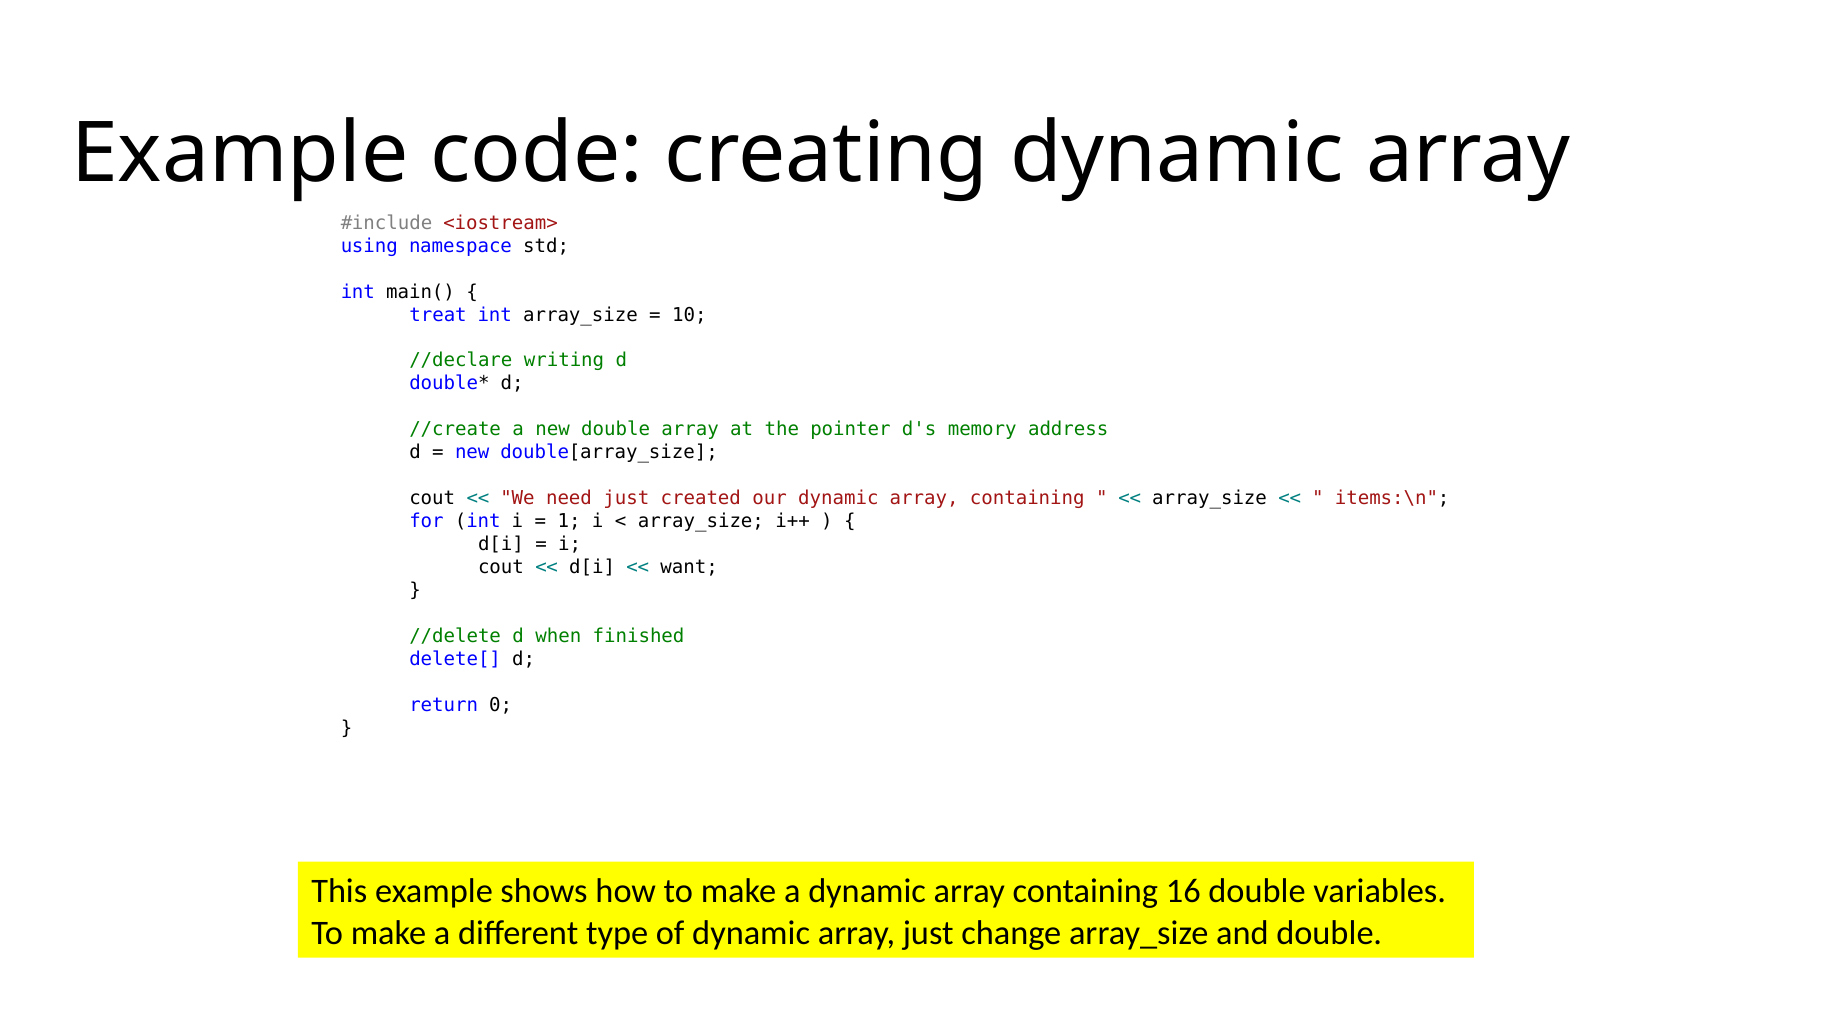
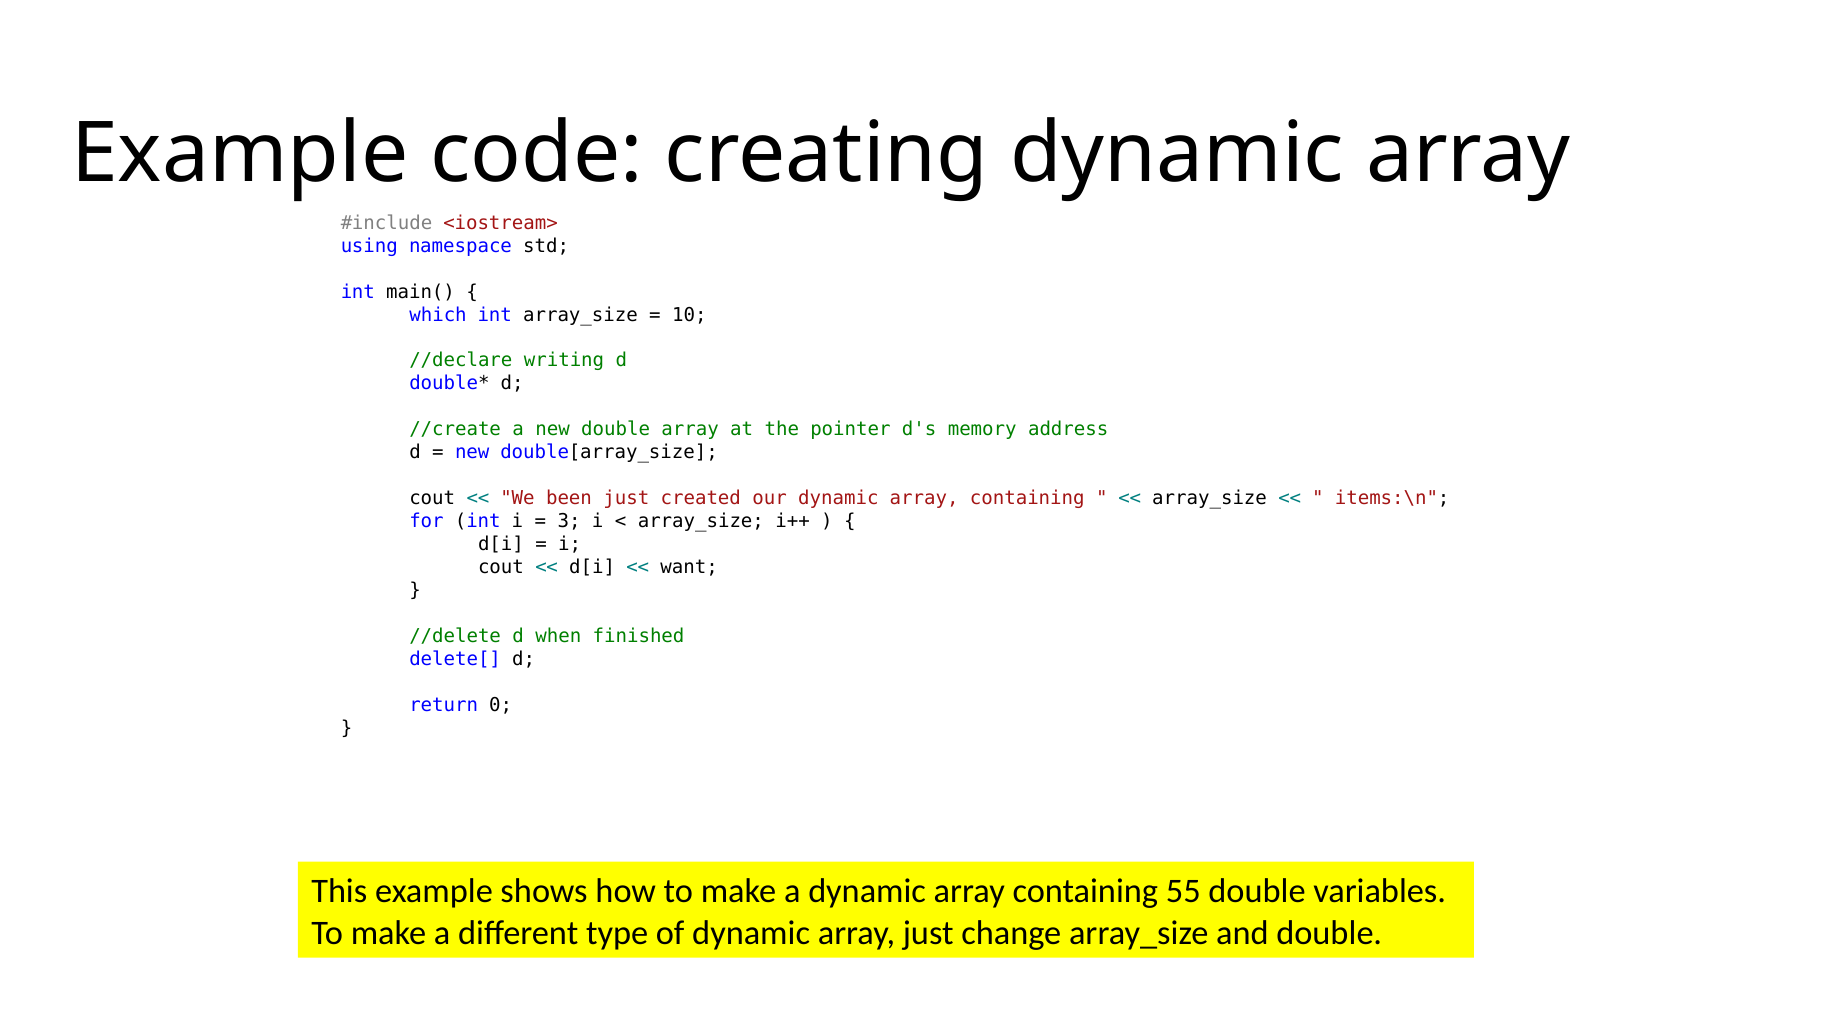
treat: treat -> which
need: need -> been
1: 1 -> 3
16: 16 -> 55
